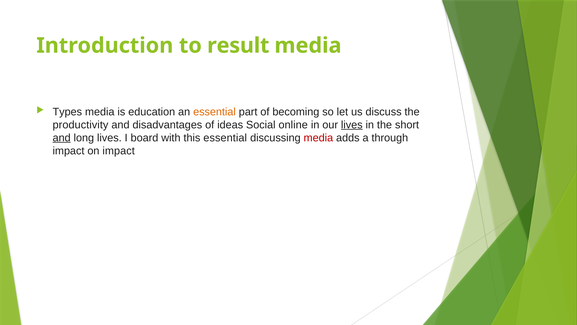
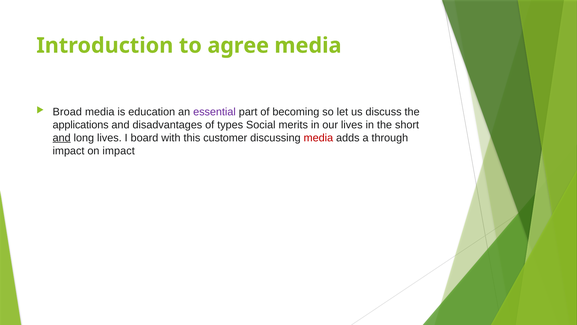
result: result -> agree
Types: Types -> Broad
essential at (214, 112) colour: orange -> purple
productivity: productivity -> applications
ideas: ideas -> types
online: online -> merits
lives at (352, 125) underline: present -> none
this essential: essential -> customer
